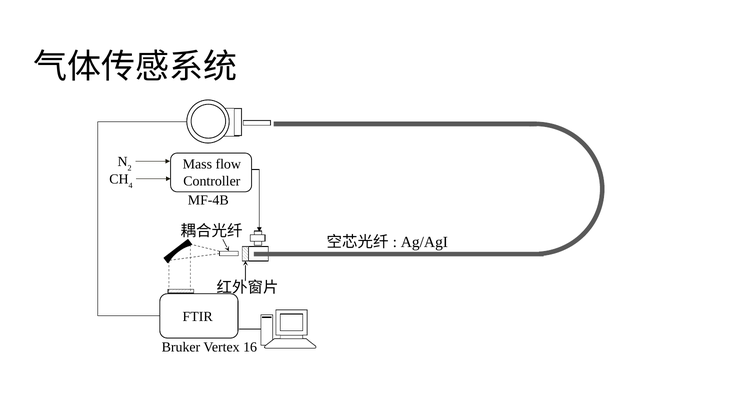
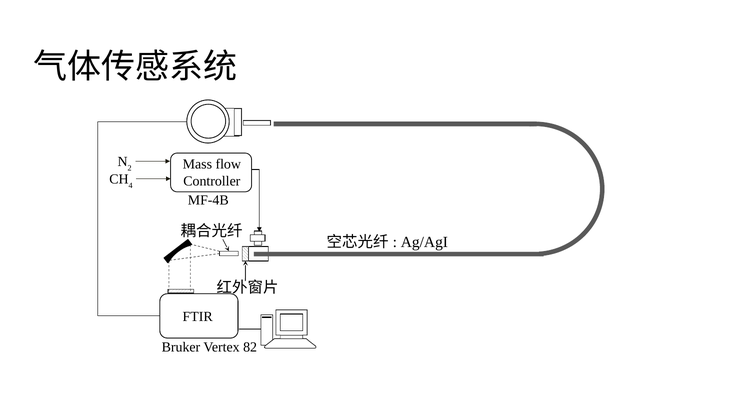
16: 16 -> 82
